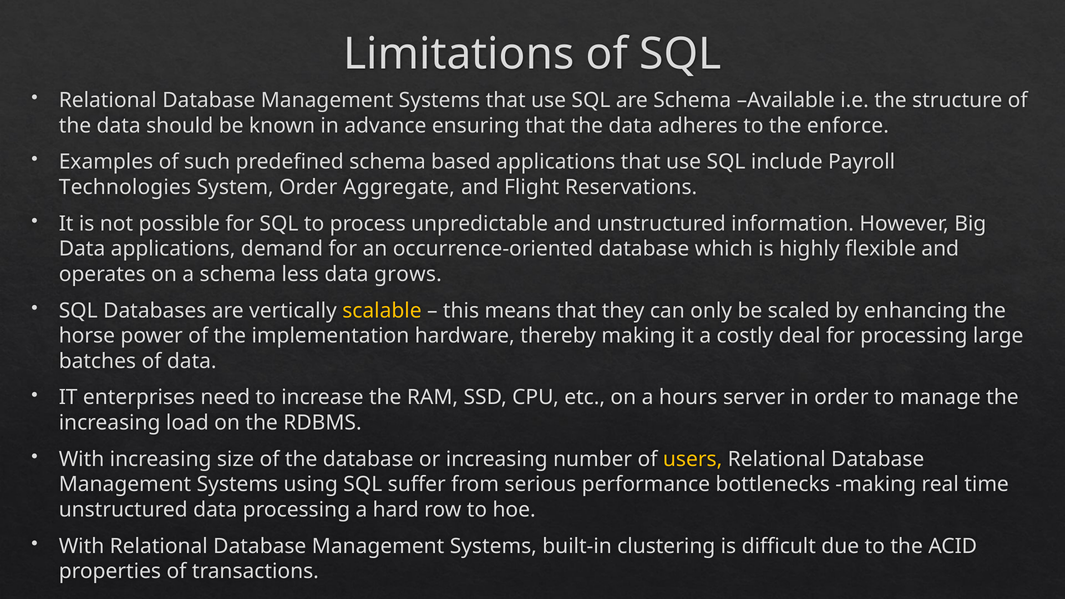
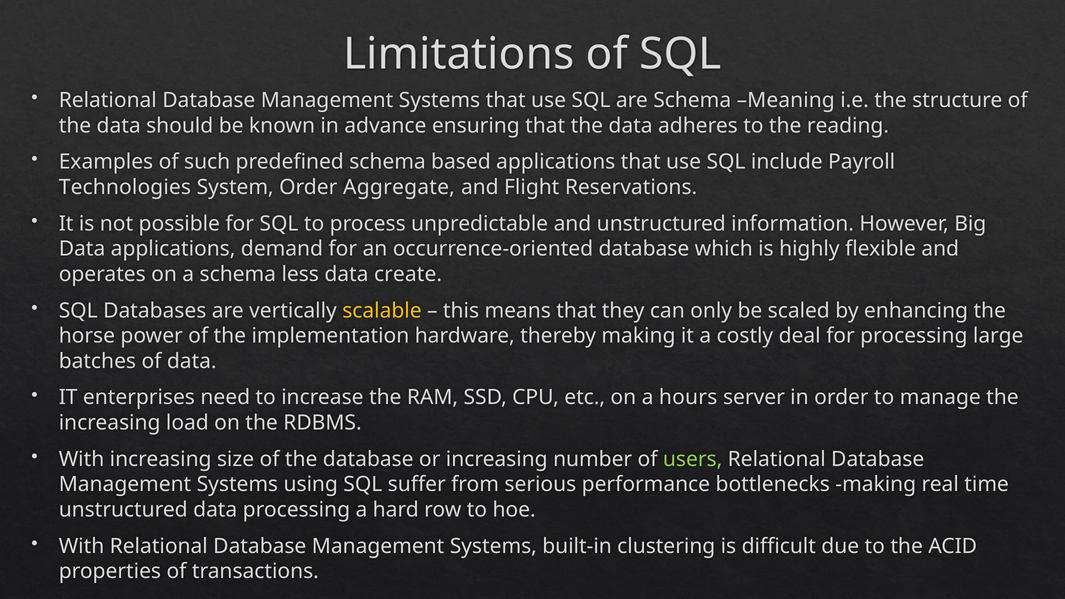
Available: Available -> Meaning
enforce: enforce -> reading
grows: grows -> create
users colour: yellow -> light green
